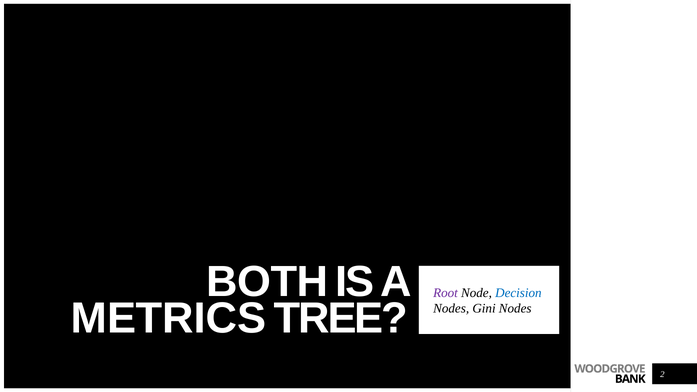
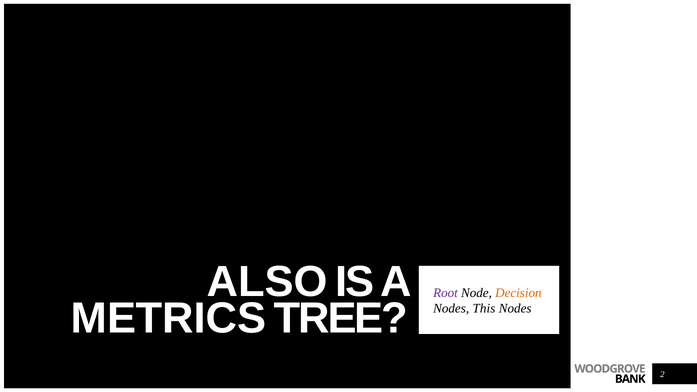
BOTH: BOTH -> ALSO
Decision colour: blue -> orange
Gini: Gini -> This
